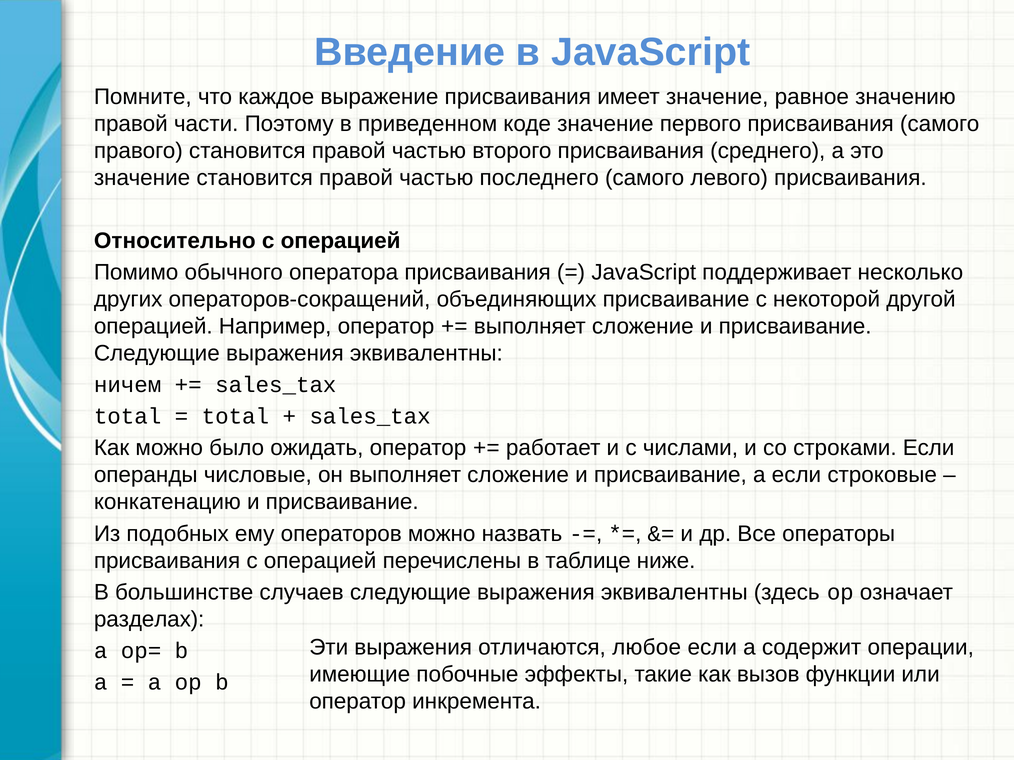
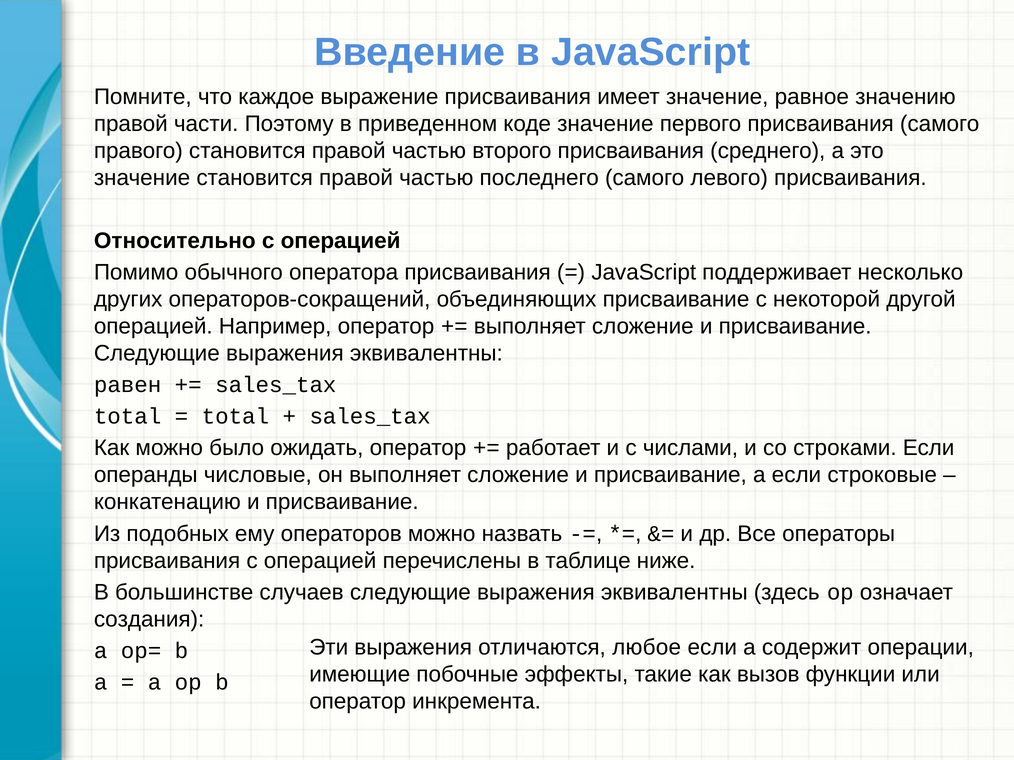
ничем: ничем -> равен
разделах: разделах -> создания
